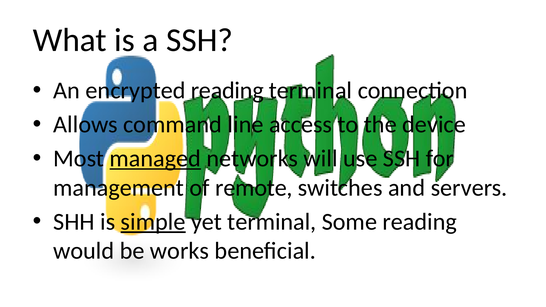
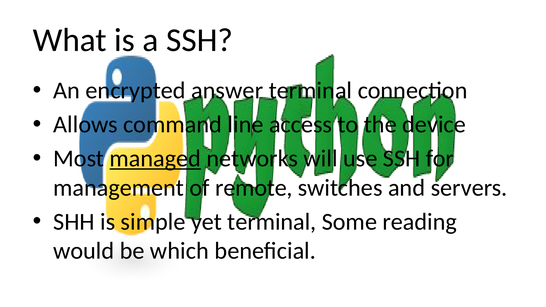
encrypted reading: reading -> answer
simple underline: present -> none
works: works -> which
